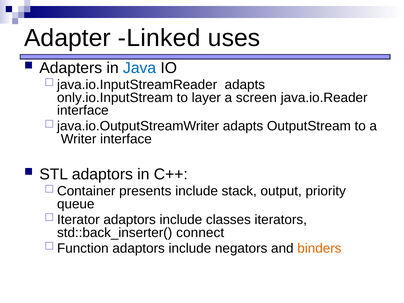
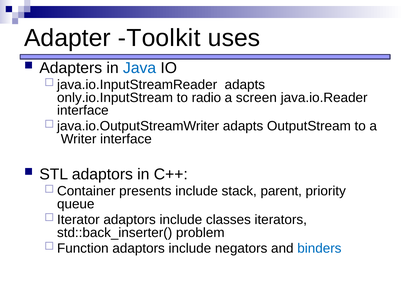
Linked: Linked -> Toolkit
layer: layer -> radio
output: output -> parent
connect: connect -> problem
binders colour: orange -> blue
